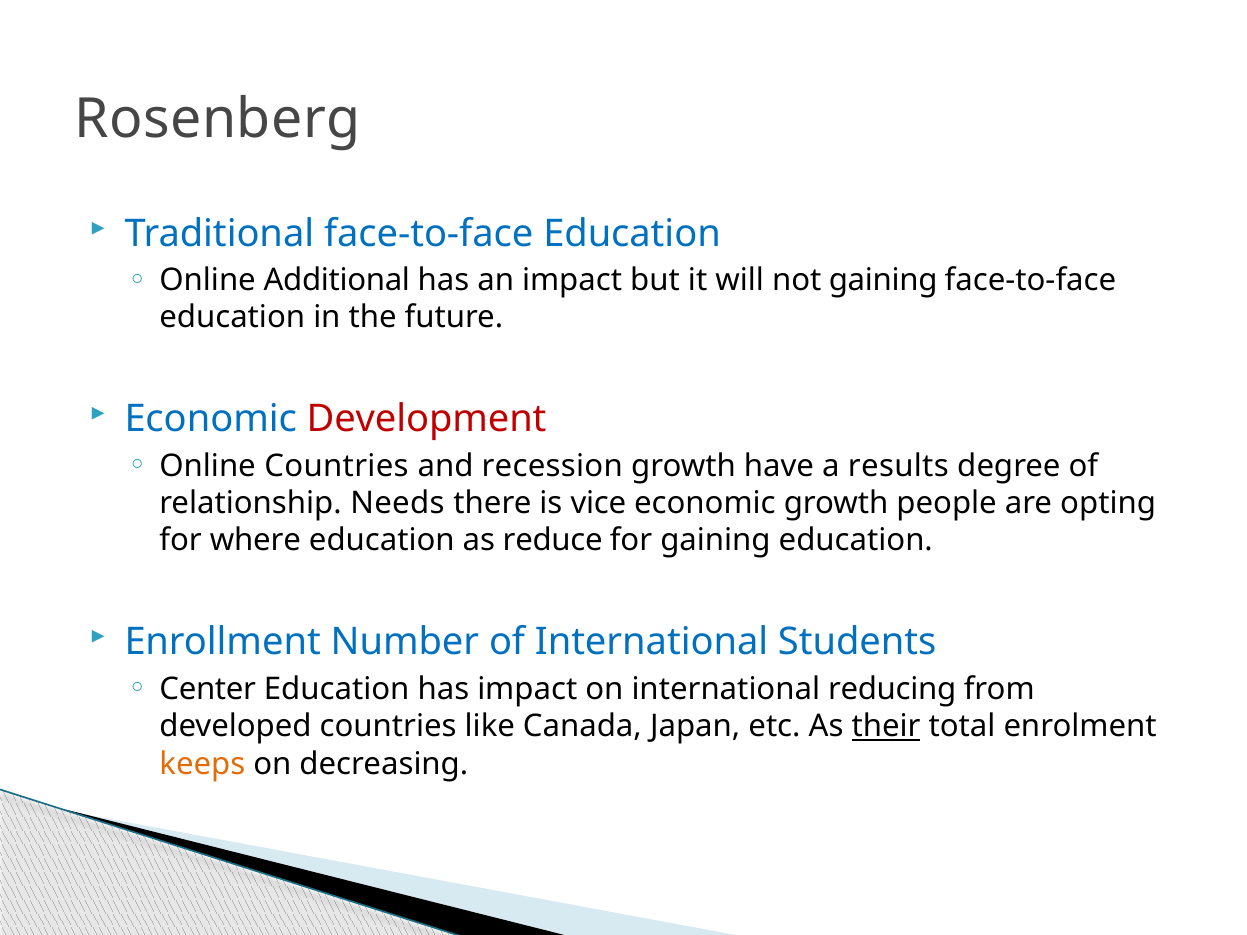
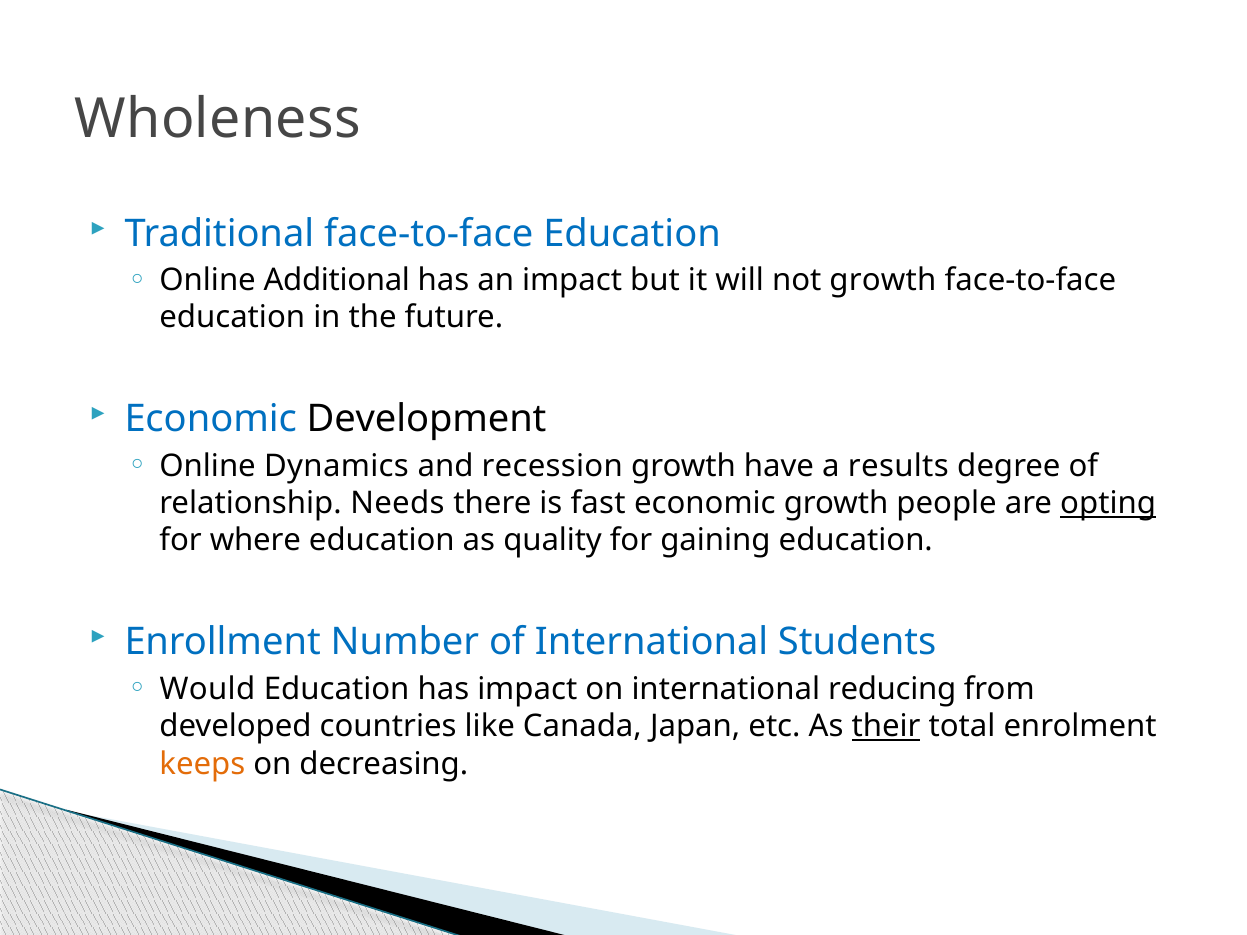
Rosenberg: Rosenberg -> Wholeness
not gaining: gaining -> growth
Development colour: red -> black
Online Countries: Countries -> Dynamics
vice: vice -> fast
opting underline: none -> present
reduce: reduce -> quality
Center: Center -> Would
